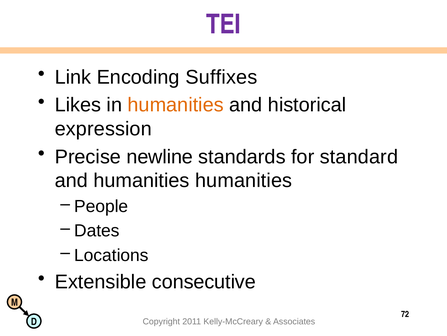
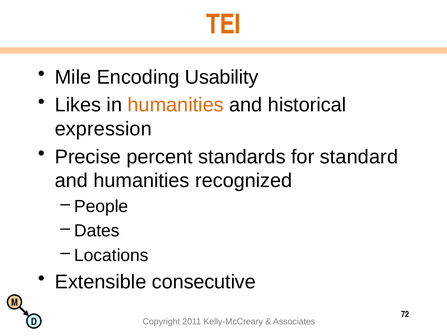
TEI colour: purple -> orange
Link: Link -> Mile
Suffixes: Suffixes -> Usability
newline: newline -> percent
humanities humanities: humanities -> recognized
